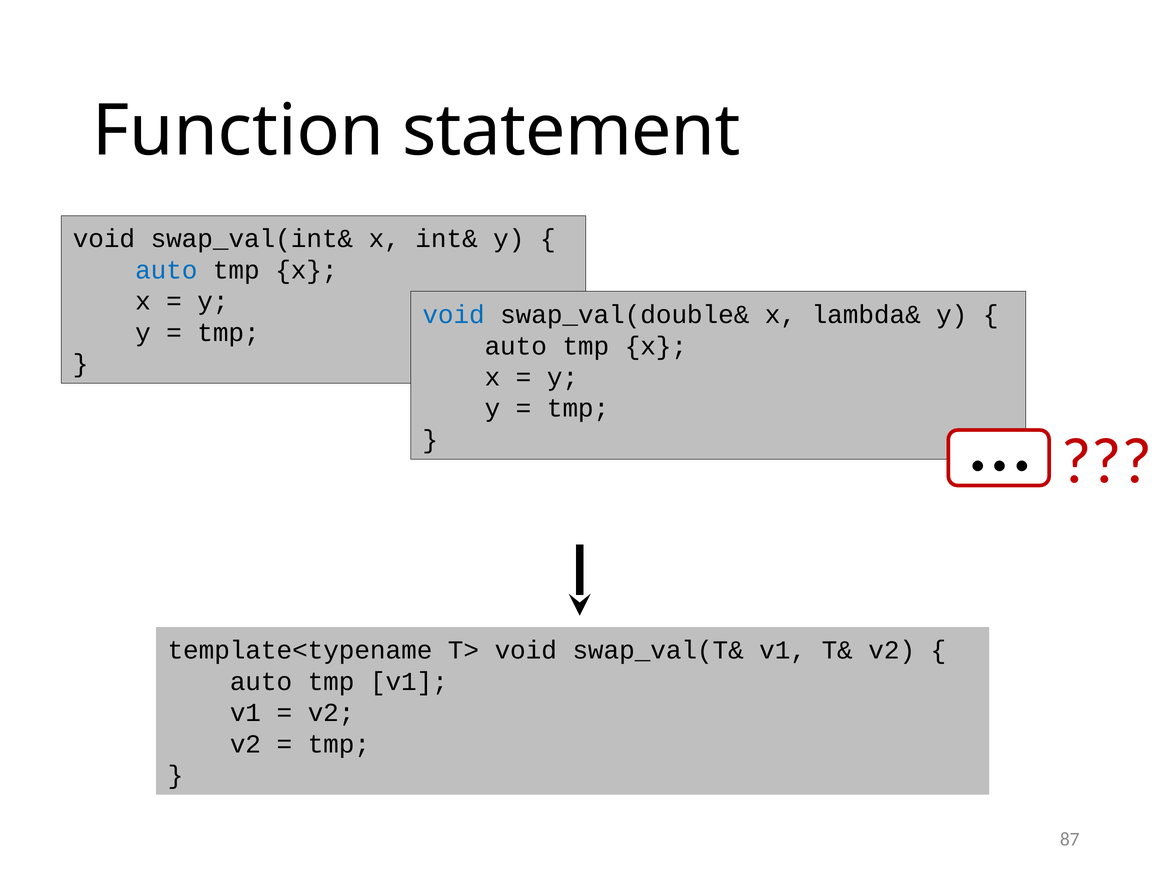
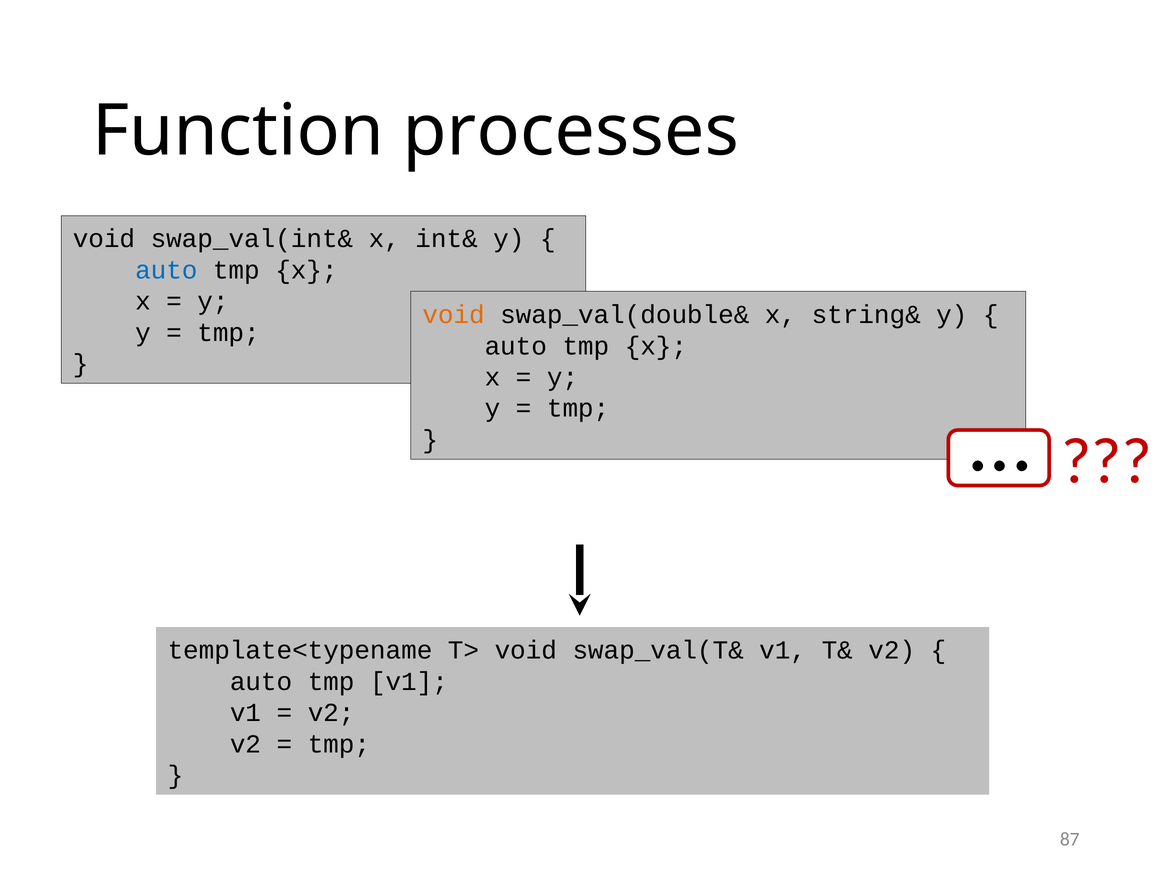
statement: statement -> processes
void at (454, 315) colour: blue -> orange
lambda&: lambda& -> string&
